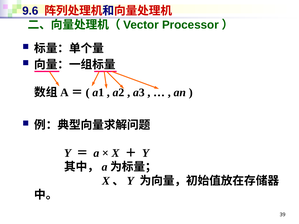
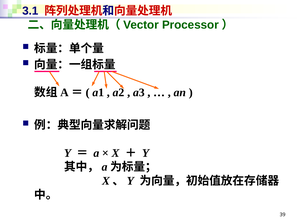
9.6: 9.6 -> 3.1
